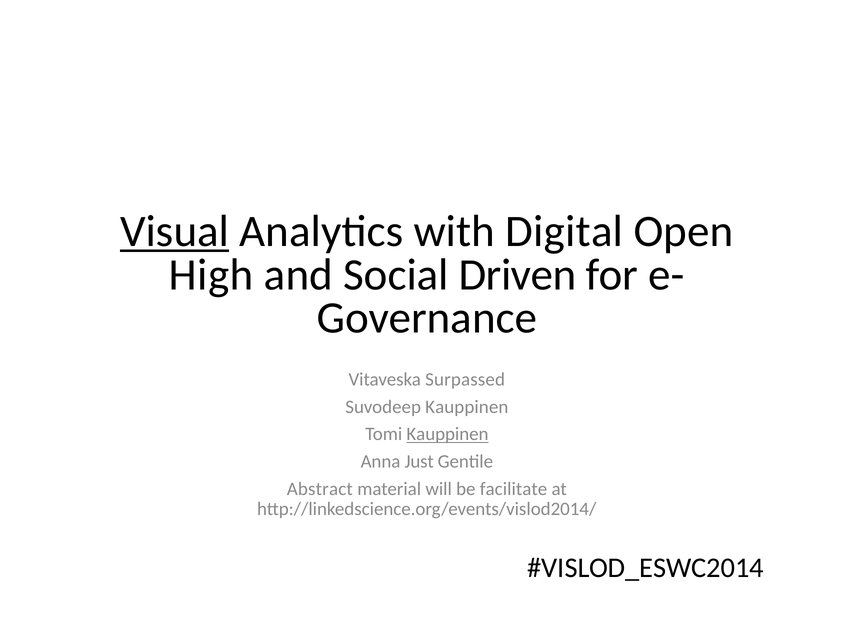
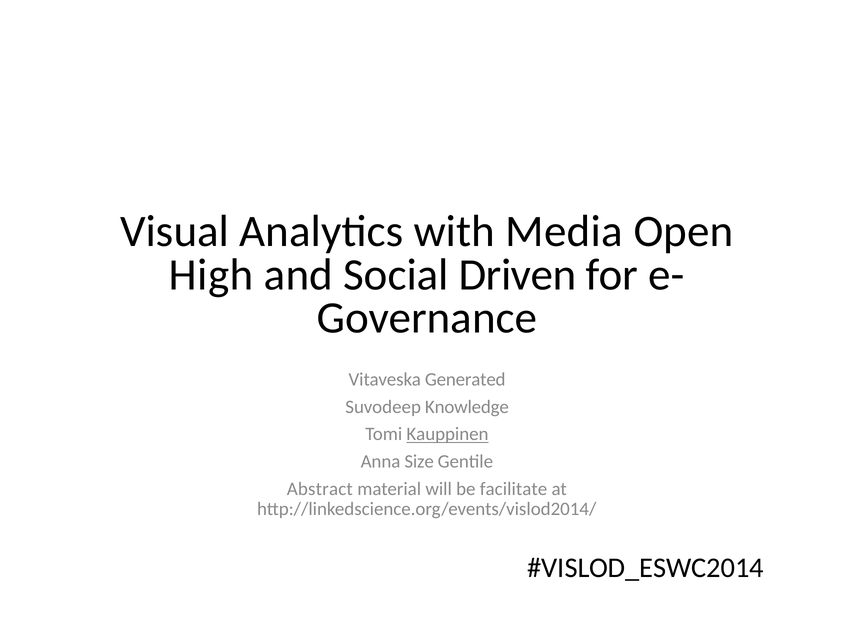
Visual underline: present -> none
Digital: Digital -> Media
Surpassed: Surpassed -> Generated
Suvodeep Kauppinen: Kauppinen -> Knowledge
Just: Just -> Size
